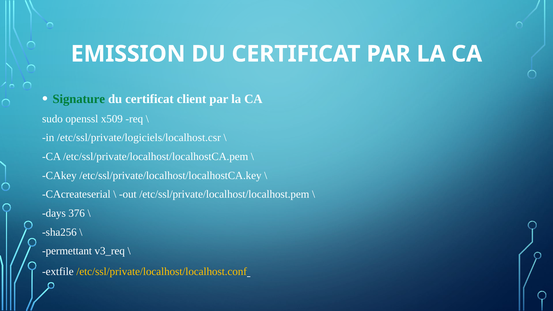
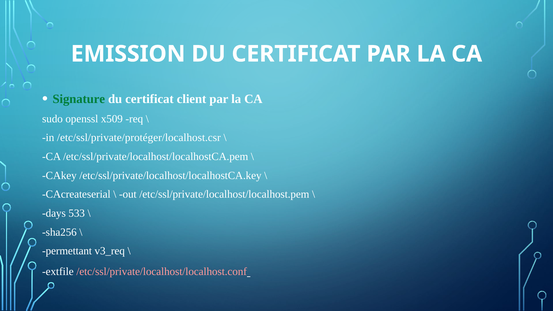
/etc/ssl/private/logiciels/localhost.csr: /etc/ssl/private/logiciels/localhost.csr -> /etc/ssl/private/protéger/localhost.csr
376: 376 -> 533
/etc/ssl/private/localhost/localhost.conf colour: yellow -> pink
